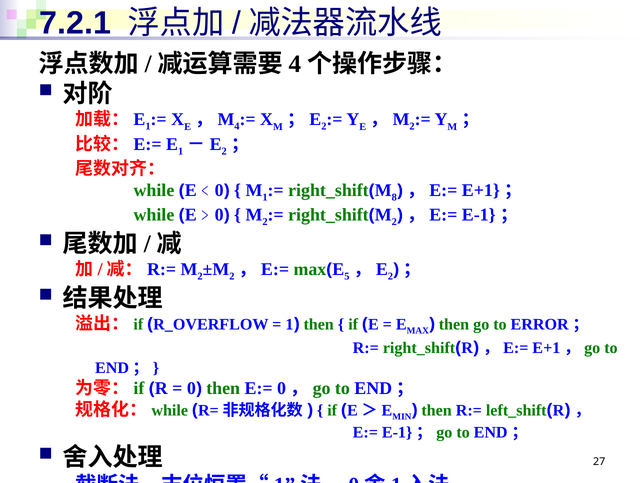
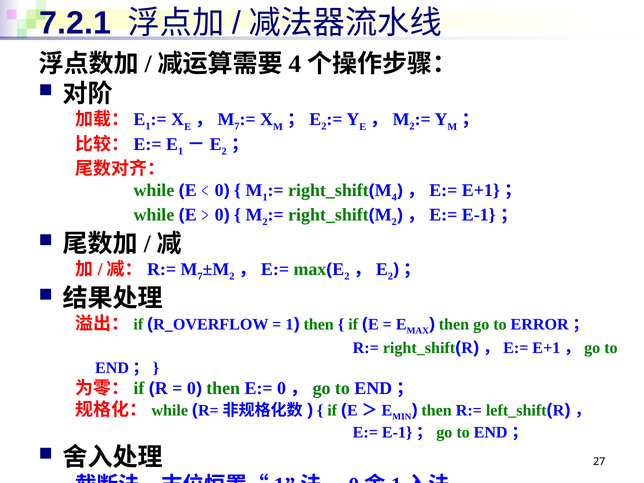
4 at (237, 126): 4 -> 7
8 at (394, 197): 8 -> 4
2 at (200, 276): 2 -> 7
E 5: 5 -> 2
